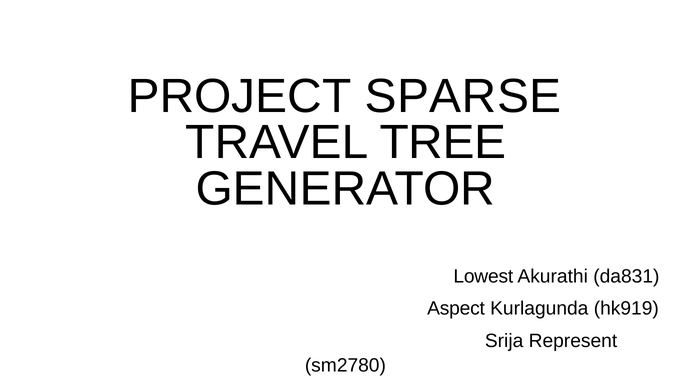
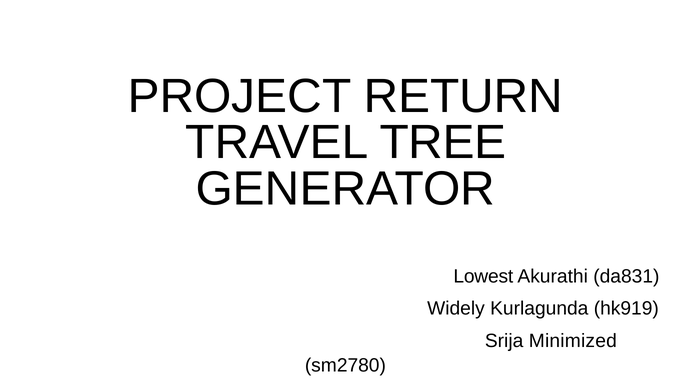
SPARSE: SPARSE -> RETURN
Aspect: Aspect -> Widely
Represent: Represent -> Minimized
